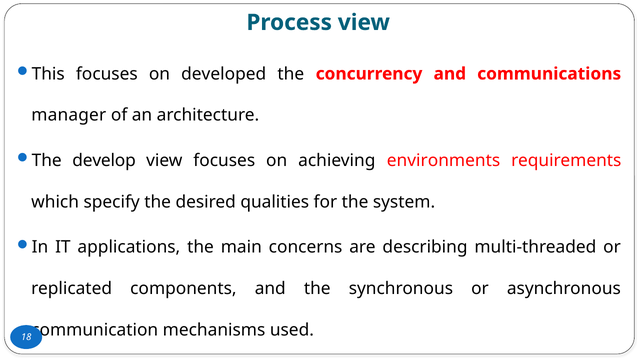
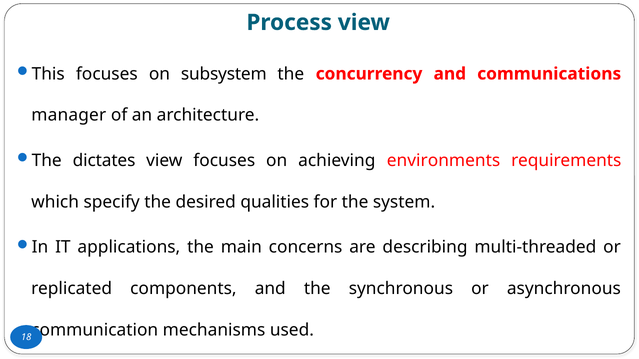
developed: developed -> subsystem
develop: develop -> dictates
